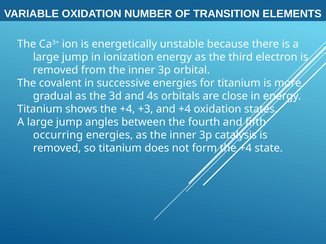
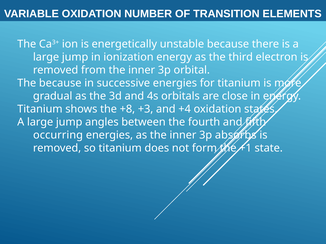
The covalent: covalent -> because
shows the +4: +4 -> +8
catalysis: catalysis -> absorbs
form the +4: +4 -> +1
